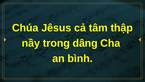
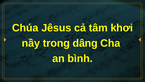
thập: thập -> khơi
